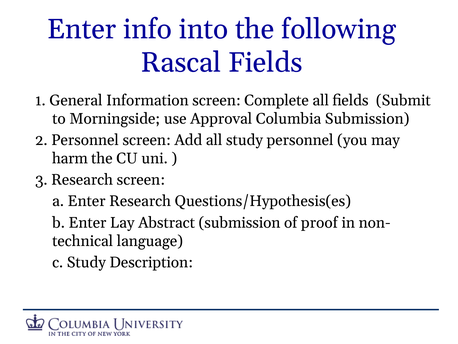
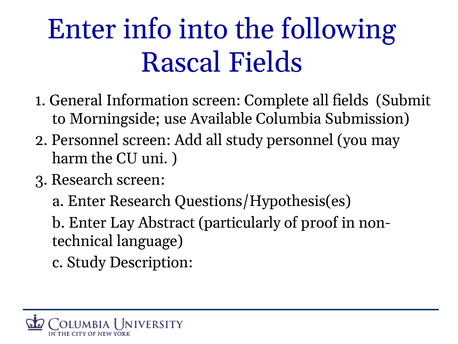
Approval: Approval -> Available
Abstract submission: submission -> particularly
